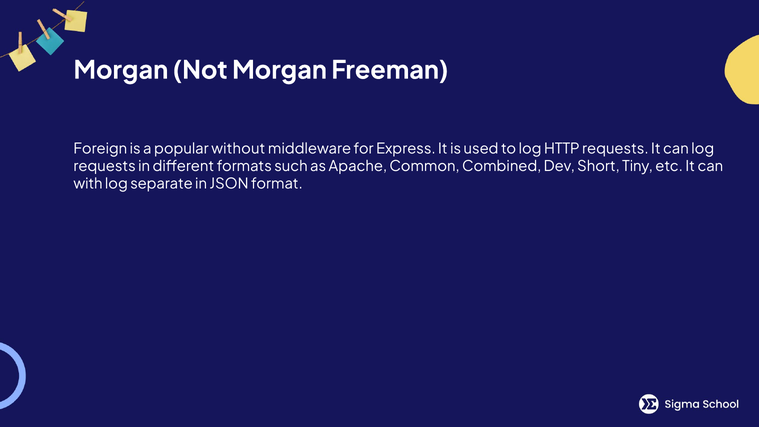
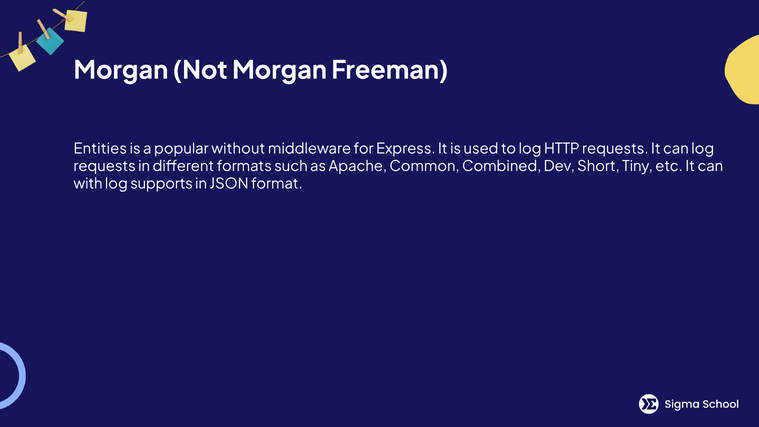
Foreign: Foreign -> Entities
separate: separate -> supports
